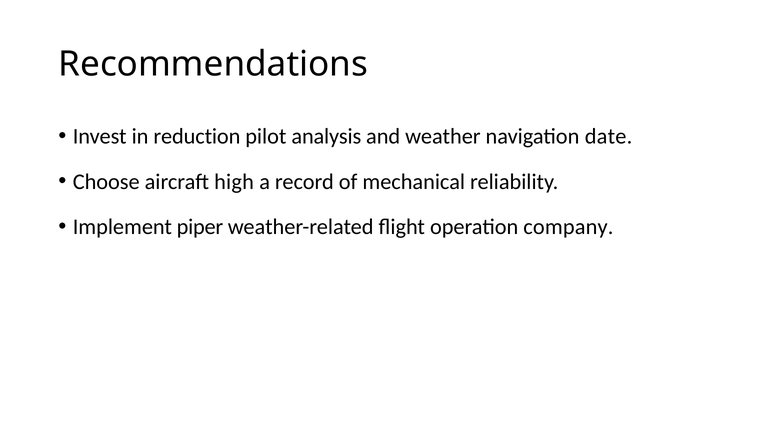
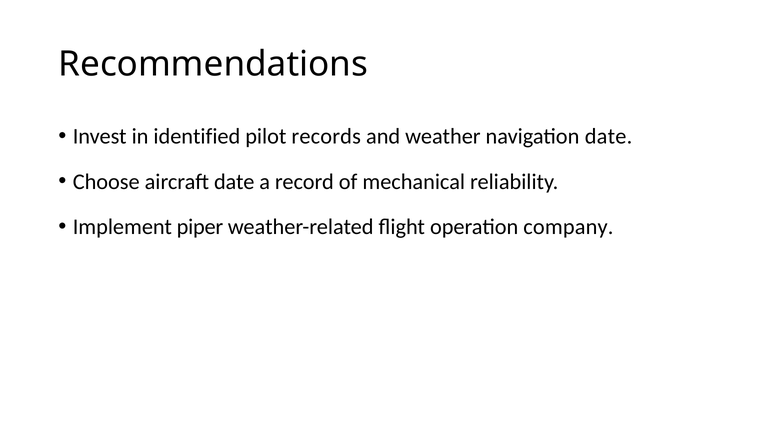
reduction: reduction -> identified
analysis: analysis -> records
aircraft high: high -> date
